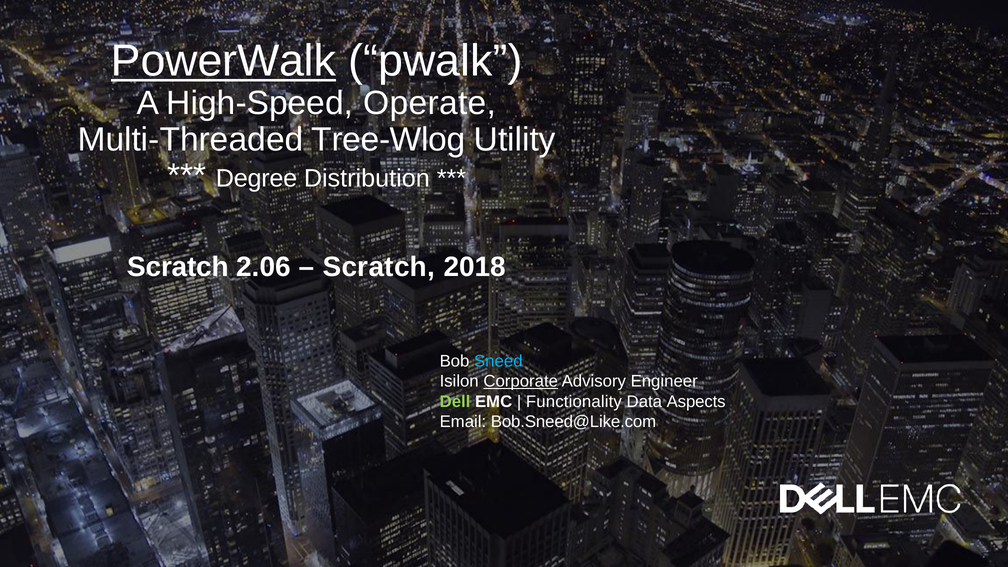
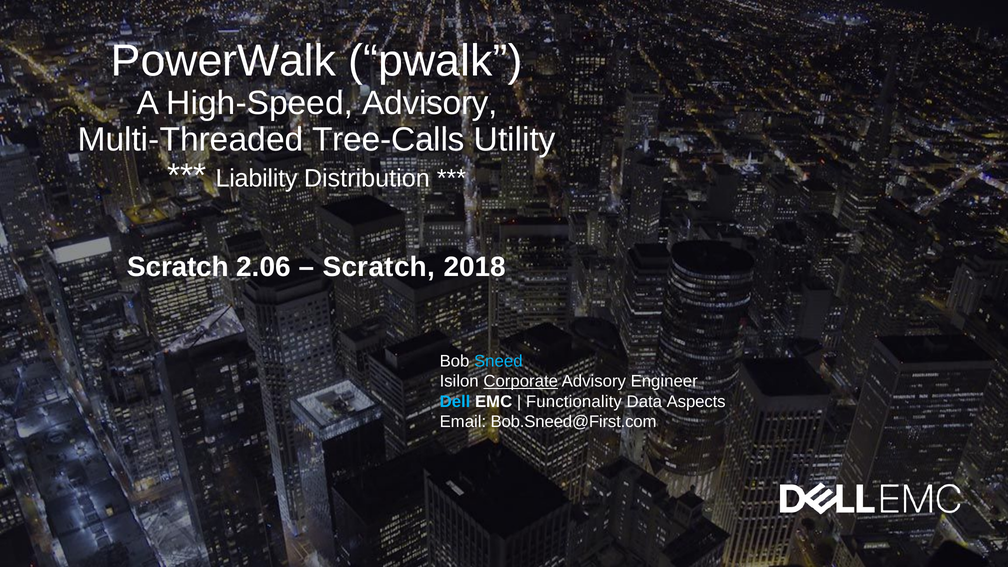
PowerWalk underline: present -> none
High-Speed Operate: Operate -> Advisory
Tree-Wlog: Tree-Wlog -> Tree-Calls
Degree: Degree -> Liability
Dell colour: light green -> light blue
Bob.Sneed@Like.com: Bob.Sneed@Like.com -> Bob.Sneed@First.com
